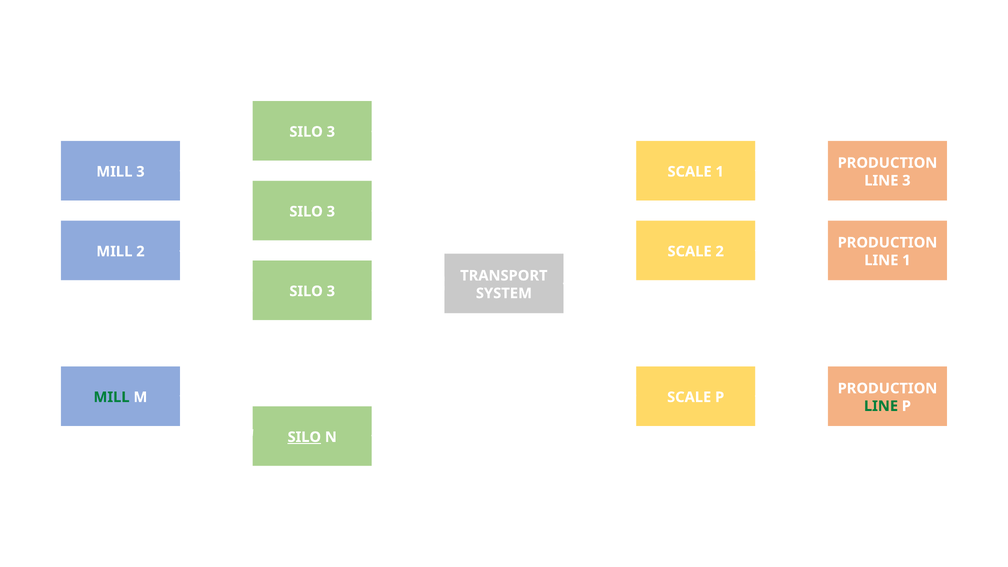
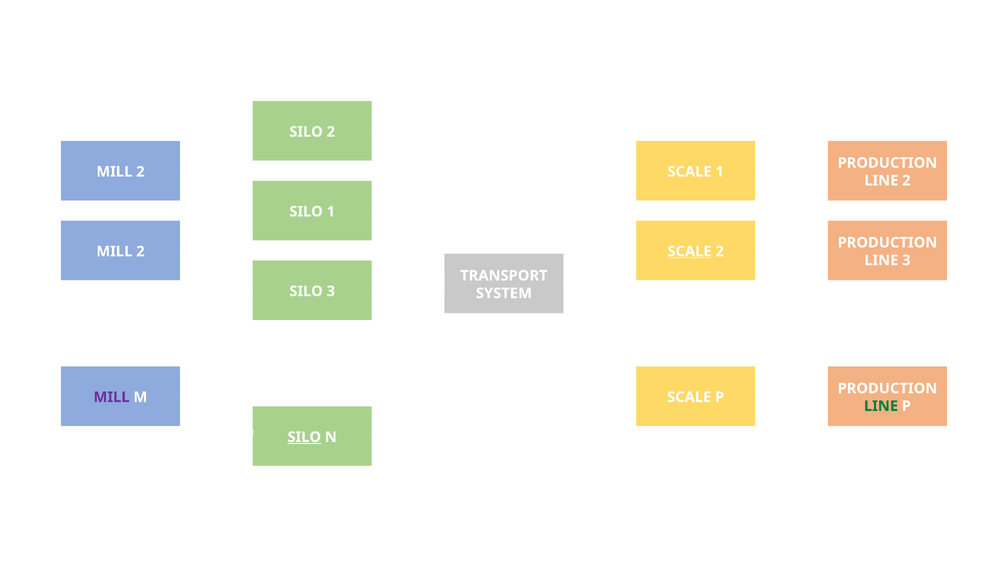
3 at (331, 132): 3 -> 2
3 at (140, 172): 3 -> 2
LINE 3: 3 -> 2
3 at (331, 212): 3 -> 1
SCALE at (690, 251) underline: none -> present
LINE 1: 1 -> 3
MILL at (112, 397) colour: green -> purple
